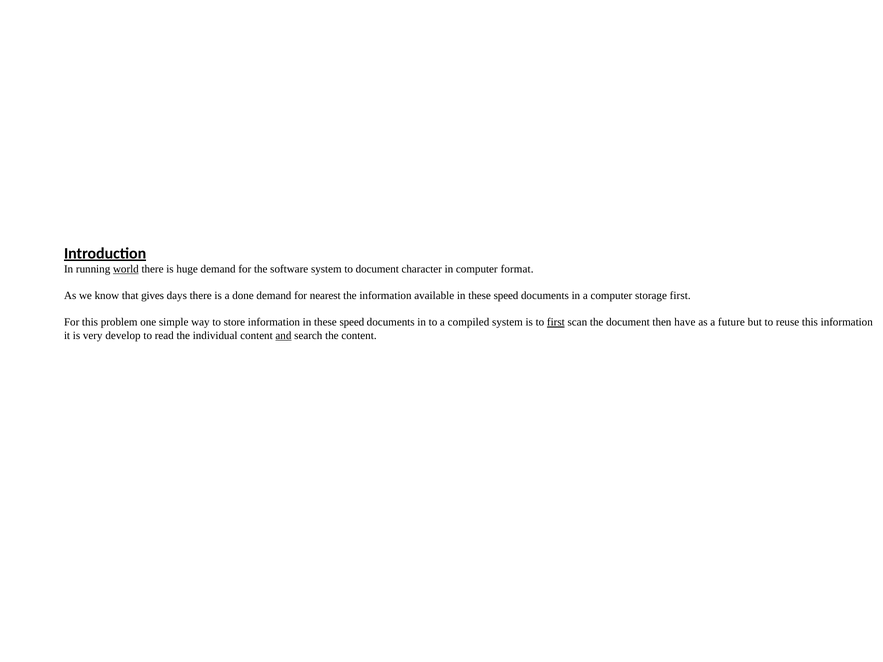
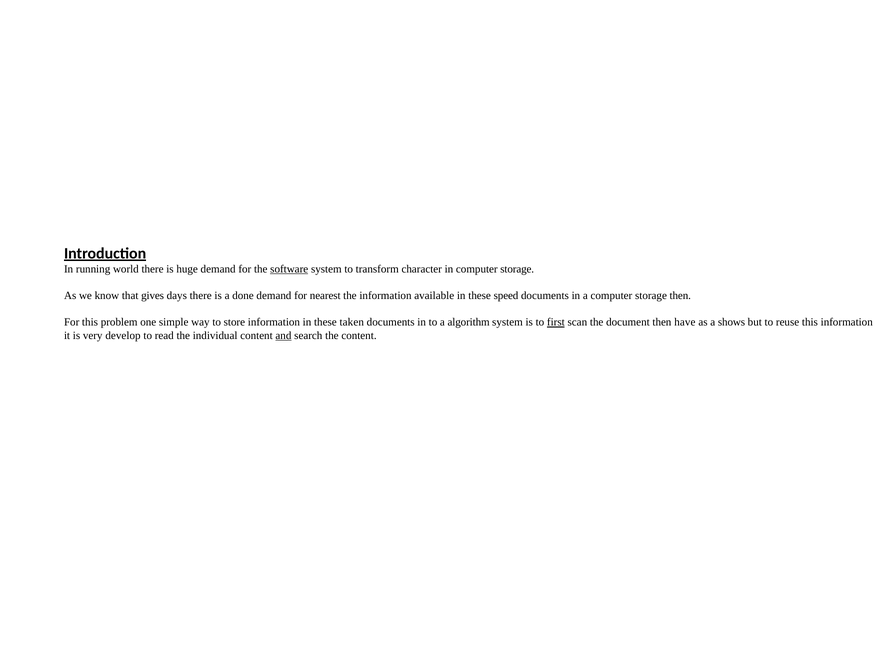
world underline: present -> none
software underline: none -> present
to document: document -> transform
in computer format: format -> storage
storage first: first -> then
information in these speed: speed -> taken
compiled: compiled -> algorithm
future: future -> shows
